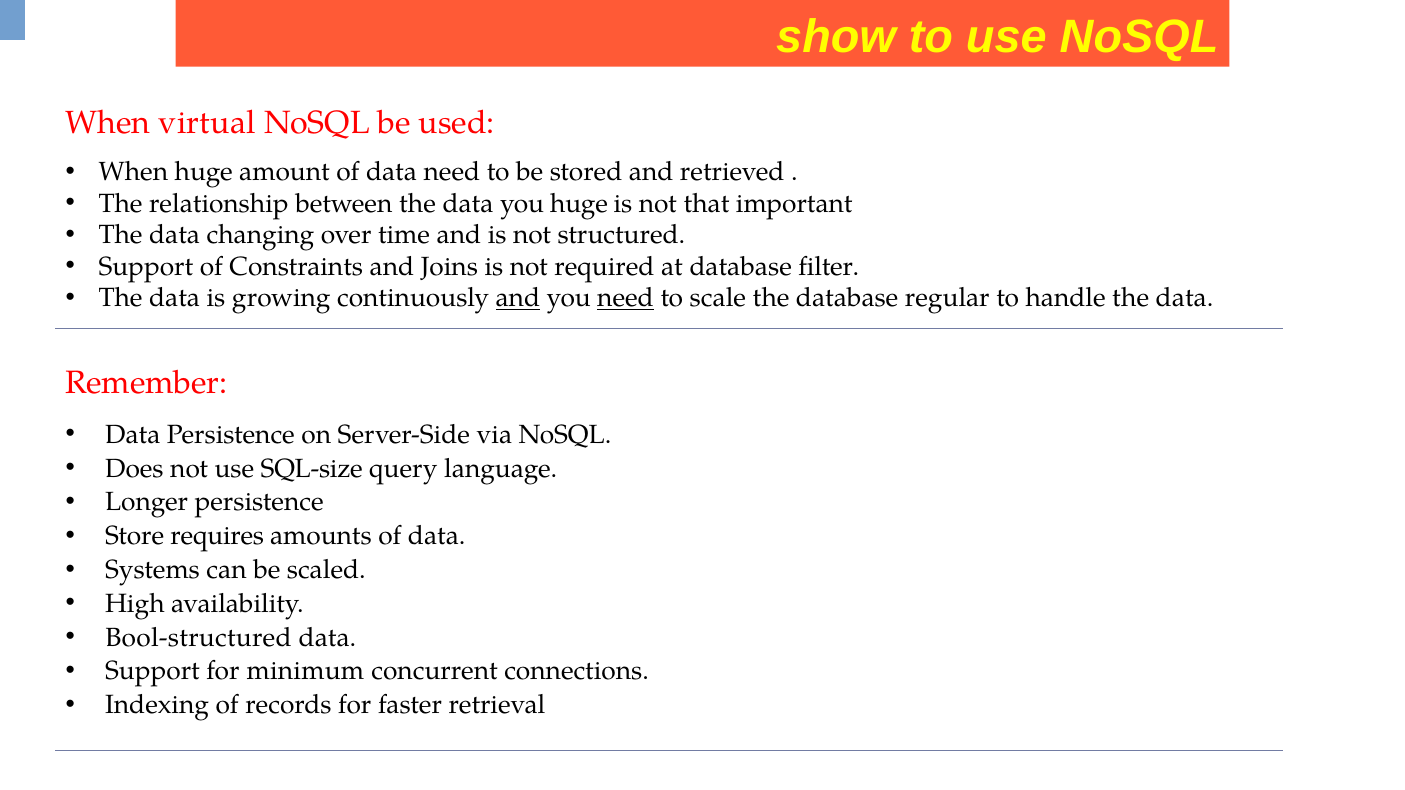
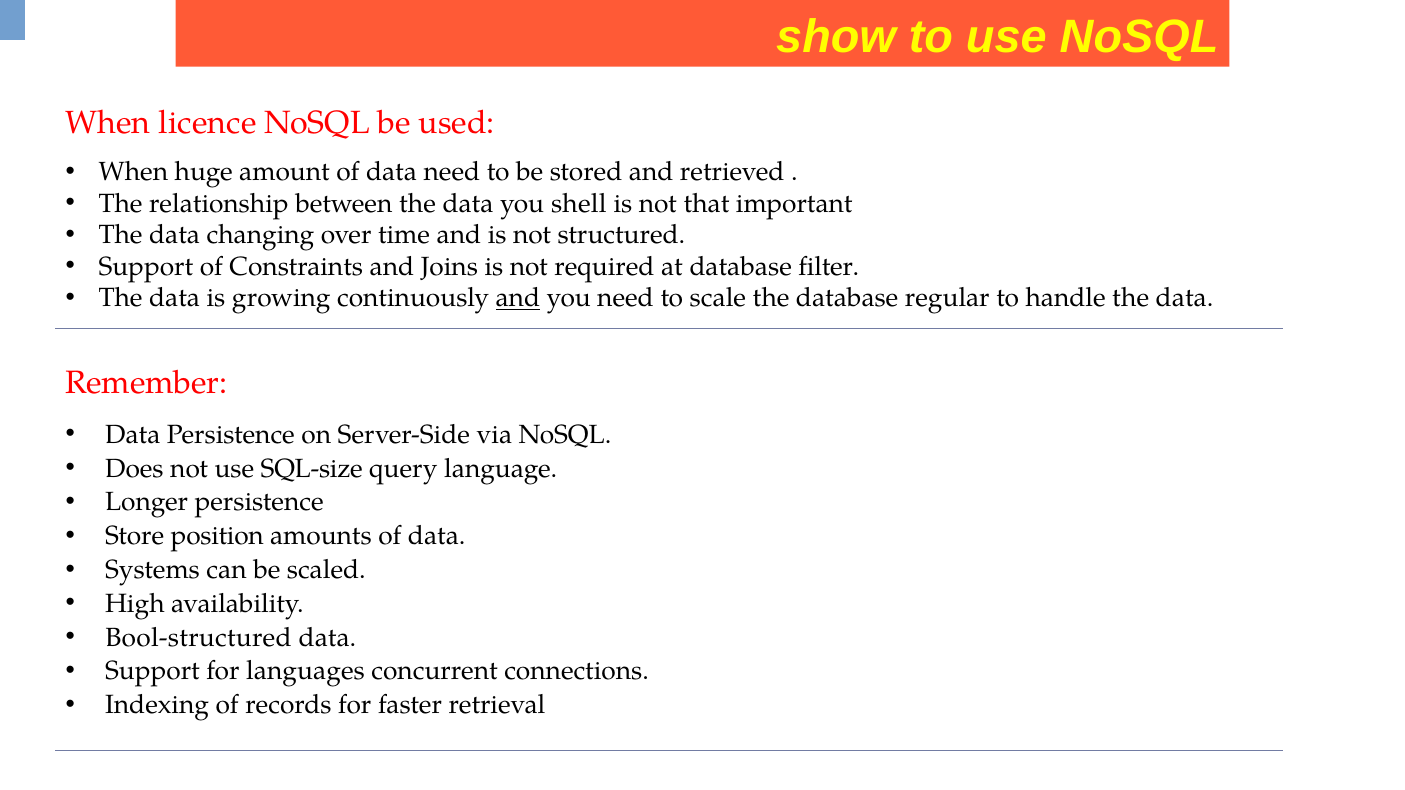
virtual: virtual -> licence
you huge: huge -> shell
need at (626, 298) underline: present -> none
requires: requires -> position
minimum: minimum -> languages
